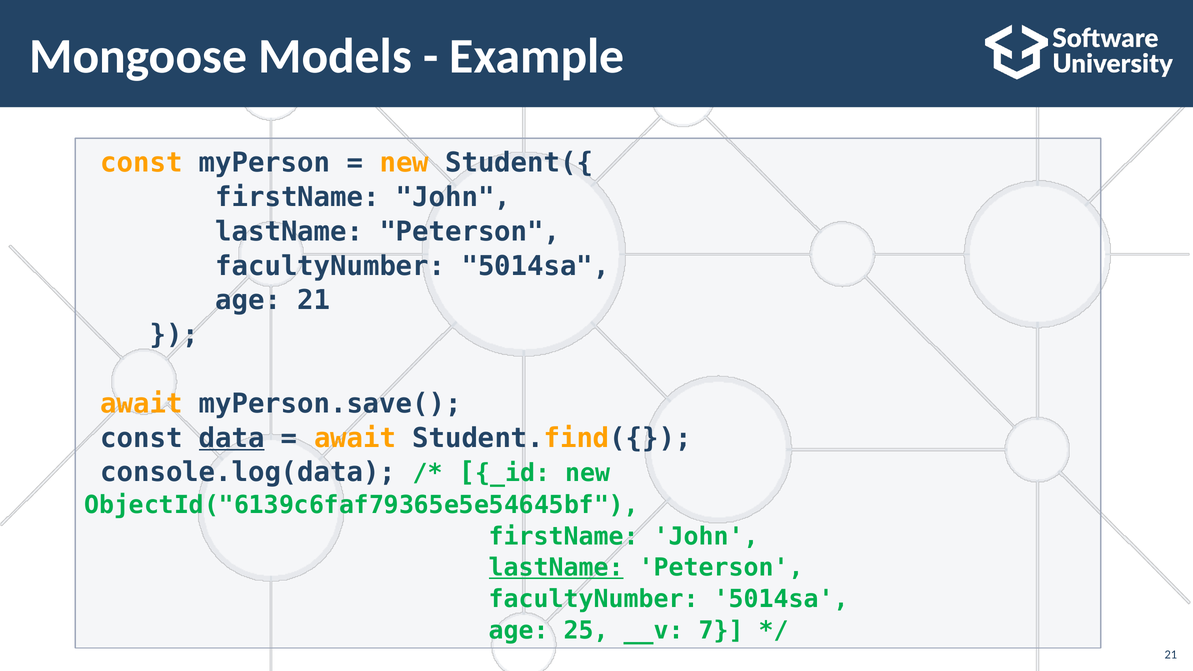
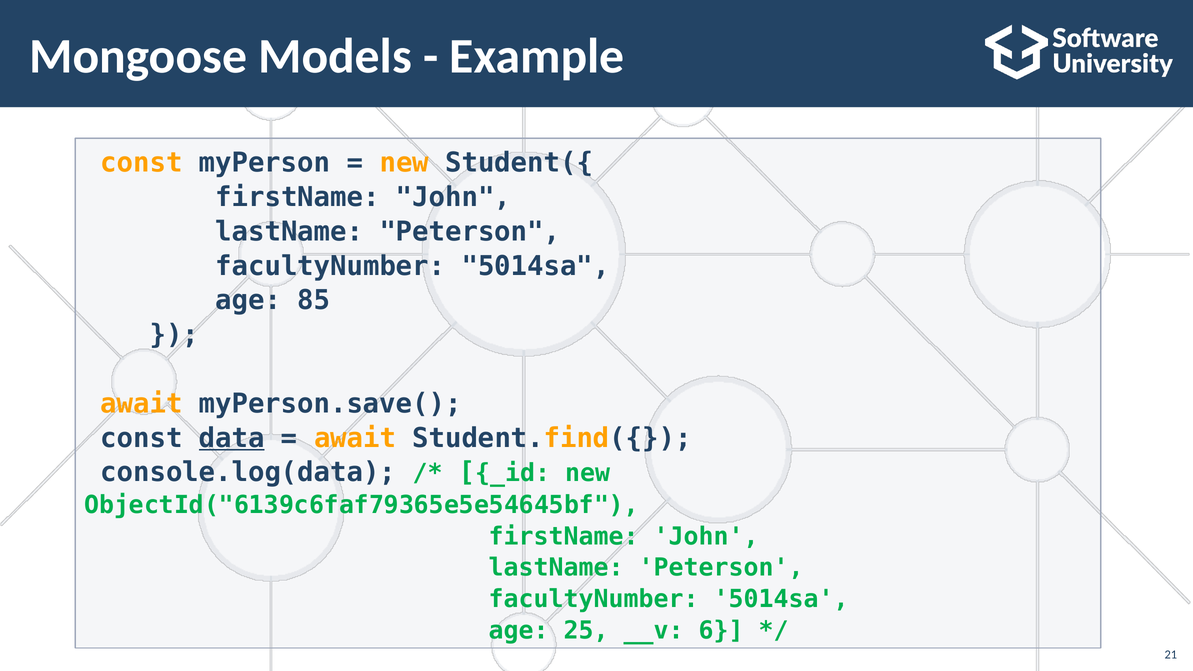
age 21: 21 -> 85
lastName at (556, 568) underline: present -> none
7: 7 -> 6
